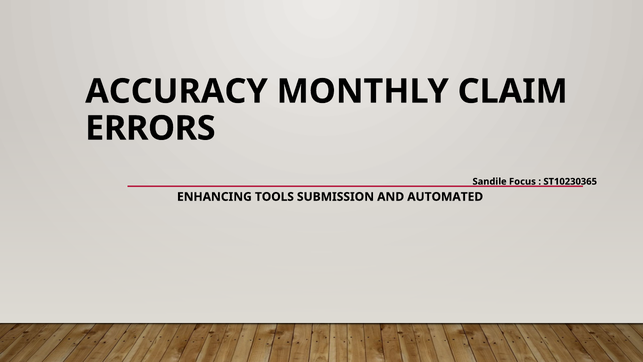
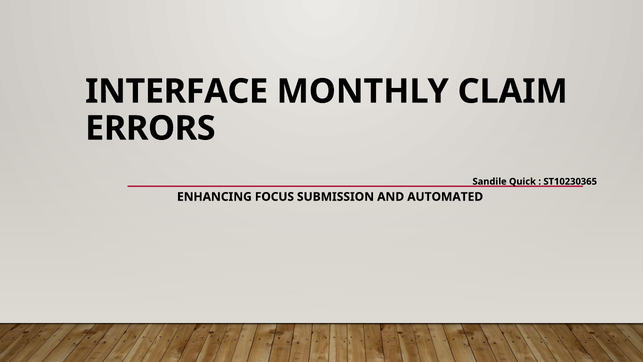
ACCURACY: ACCURACY -> INTERFACE
Focus: Focus -> Quick
TOOLS: TOOLS -> FOCUS
